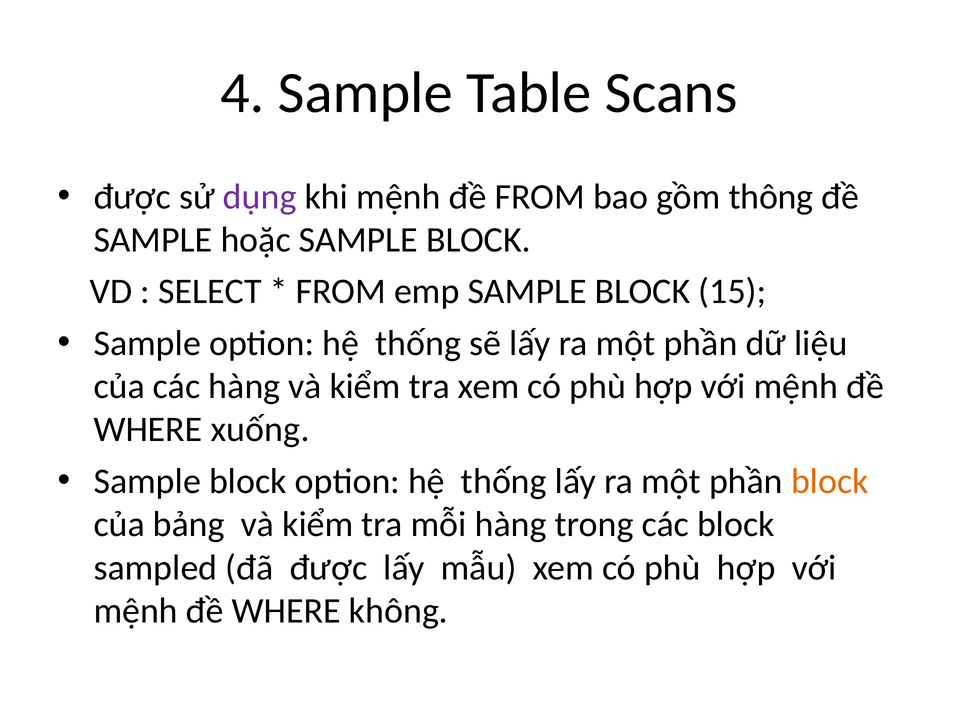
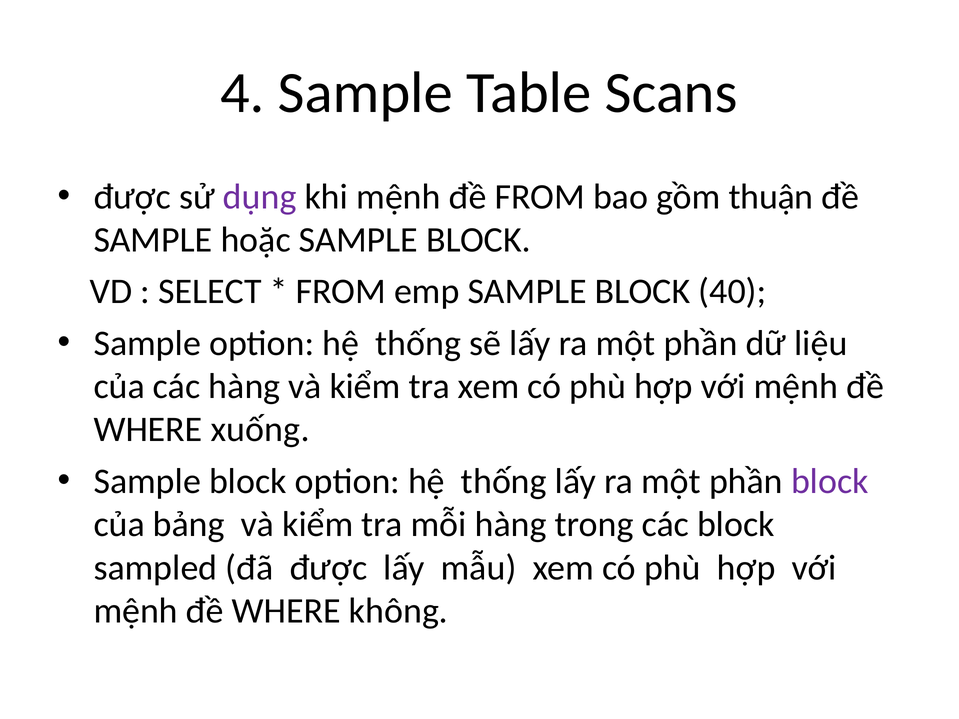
thông: thông -> thuận
15: 15 -> 40
block at (830, 481) colour: orange -> purple
